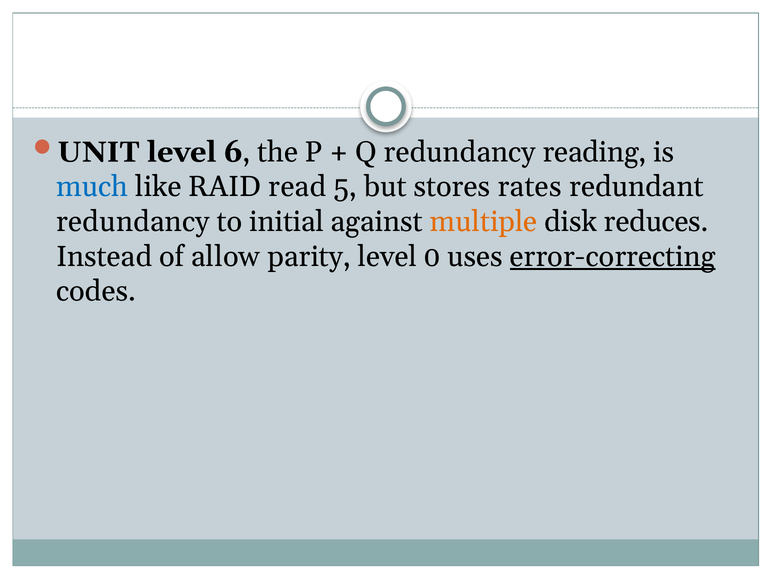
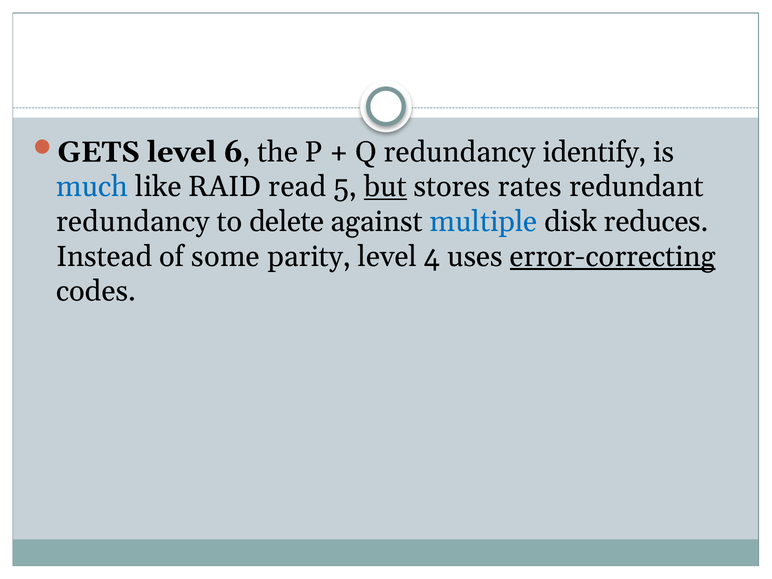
UNIT: UNIT -> GETS
reading: reading -> identify
but underline: none -> present
initial: initial -> delete
multiple colour: orange -> blue
allow: allow -> some
0: 0 -> 4
